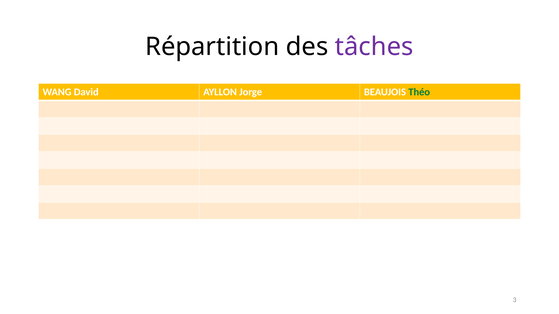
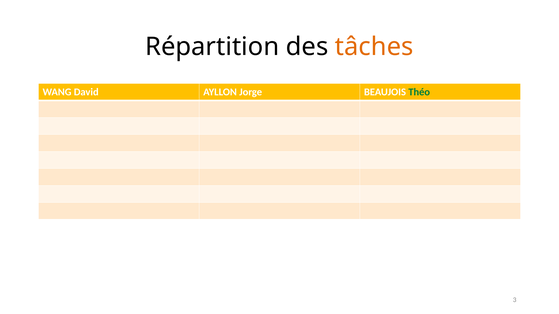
tâches colour: purple -> orange
